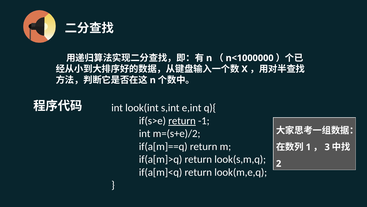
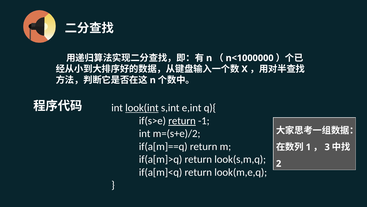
look(int underline: none -> present
